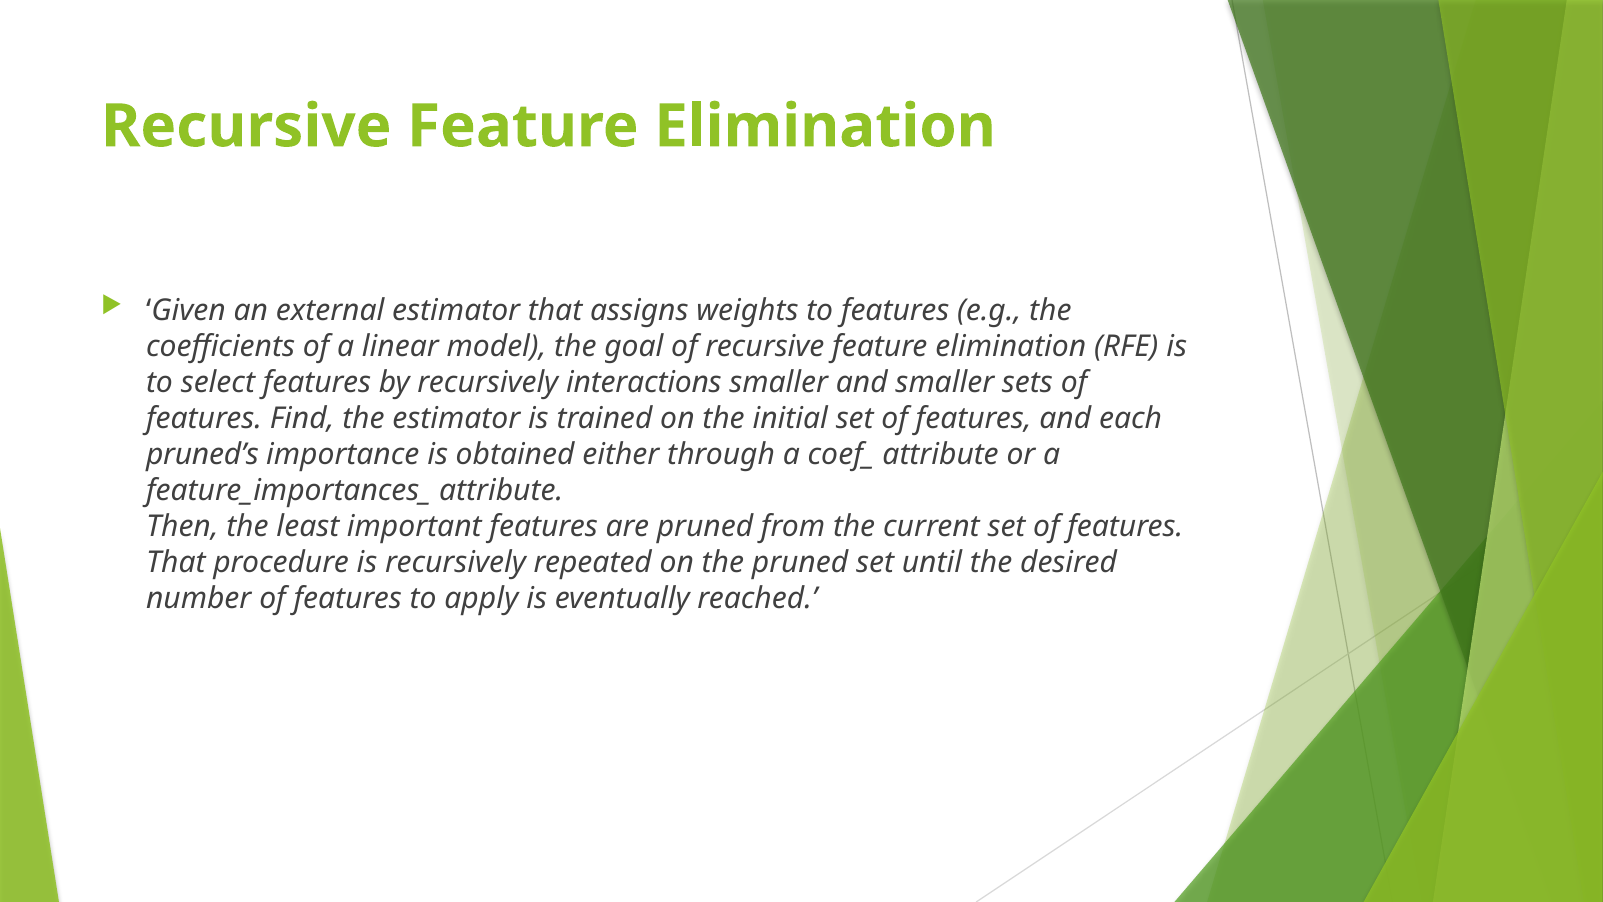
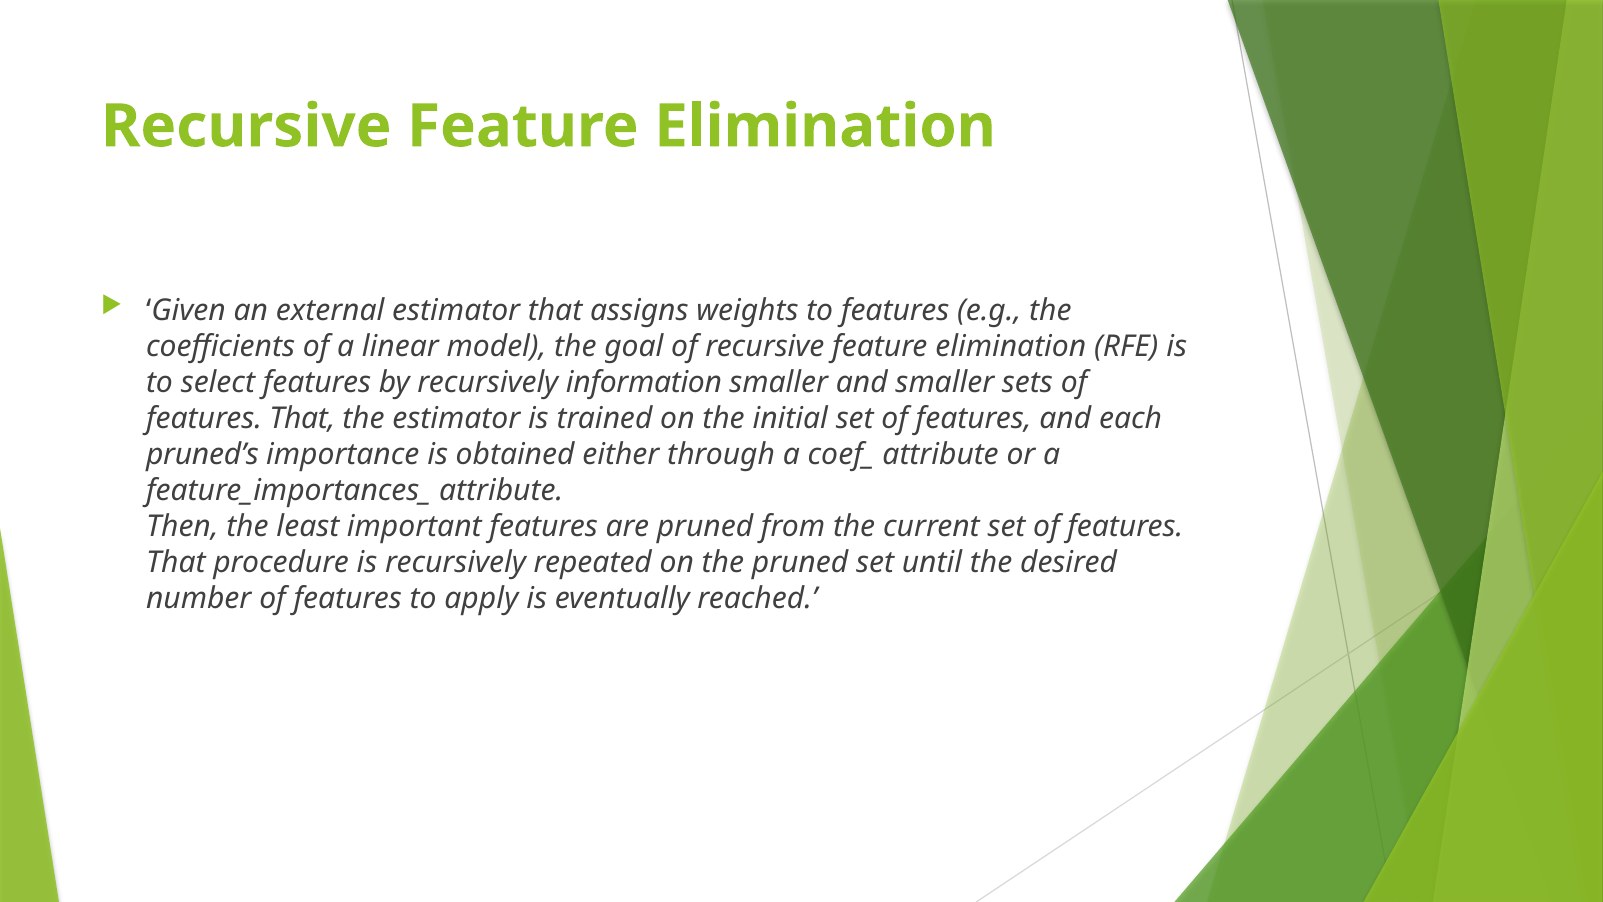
interactions: interactions -> information
Find at (302, 418): Find -> That
